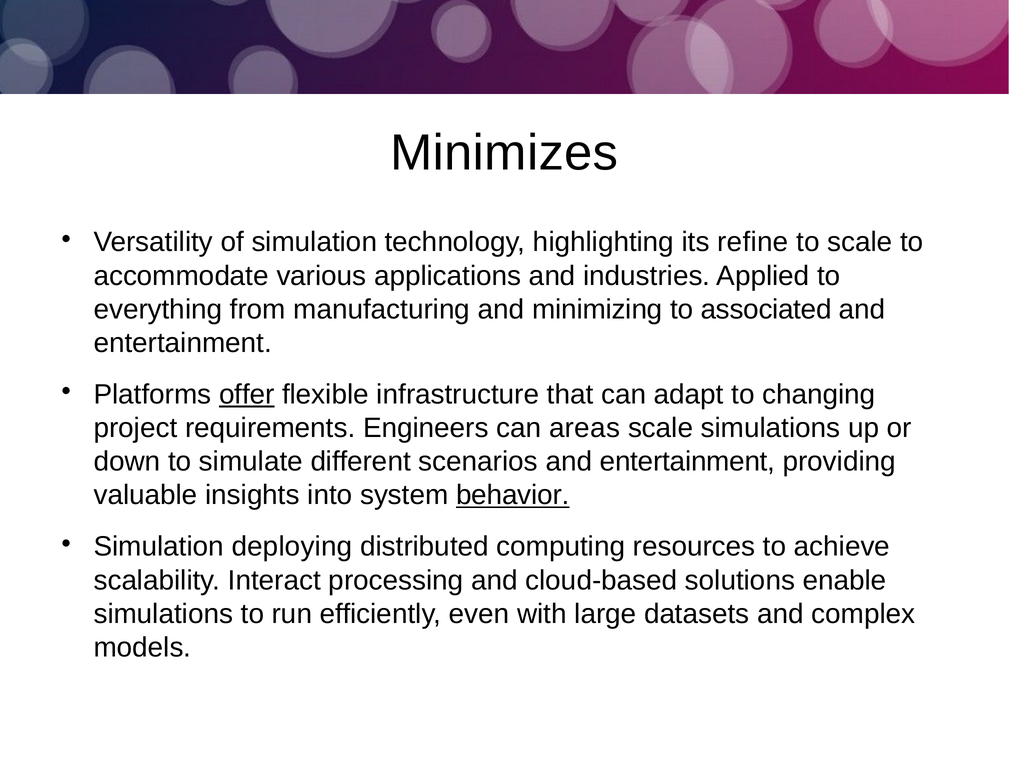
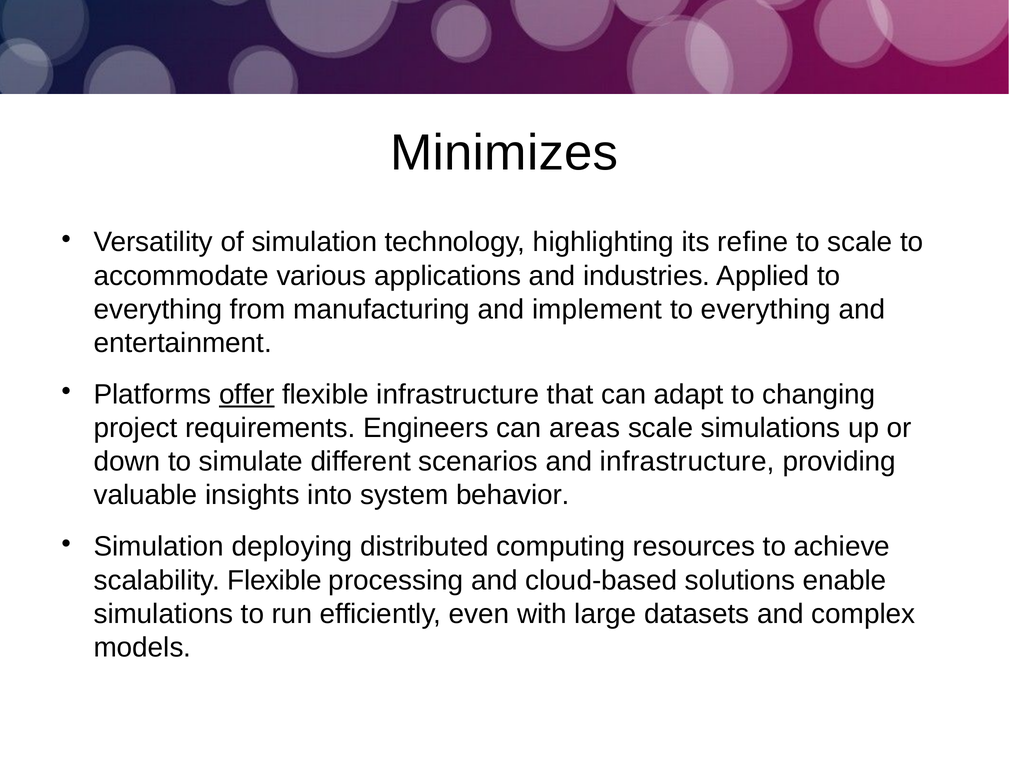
minimizing: minimizing -> implement
associated at (766, 309): associated -> everything
scenarios and entertainment: entertainment -> infrastructure
behavior underline: present -> none
scalability Interact: Interact -> Flexible
